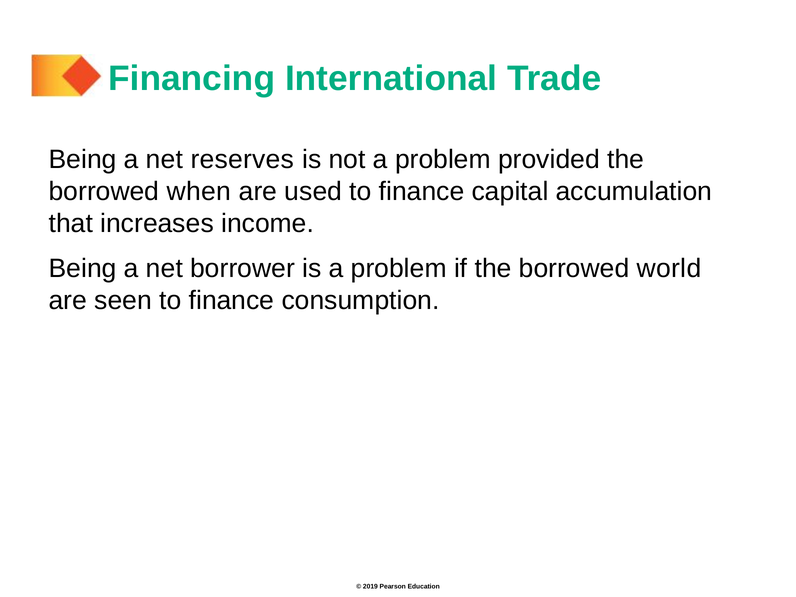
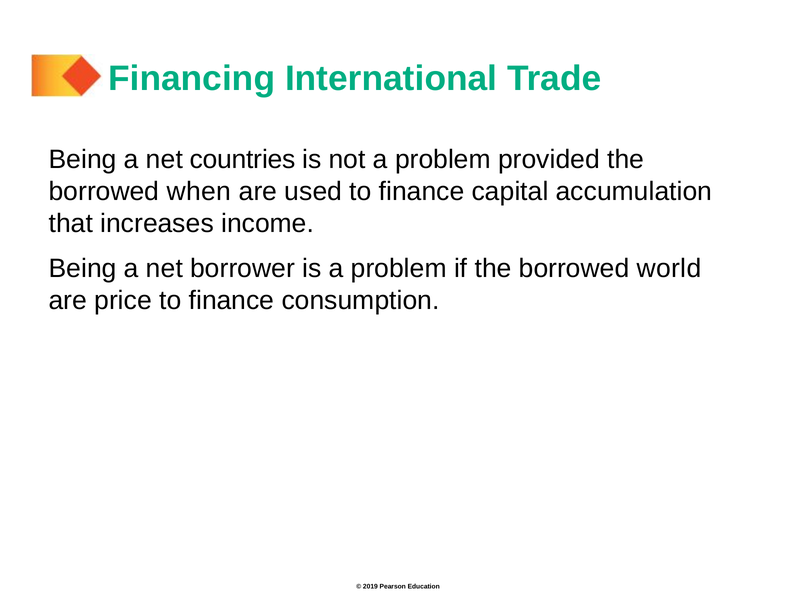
reserves: reserves -> countries
seen: seen -> price
